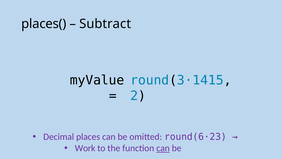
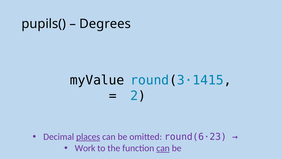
places(: places( -> pupils(
Subtract: Subtract -> Degrees
places underline: none -> present
